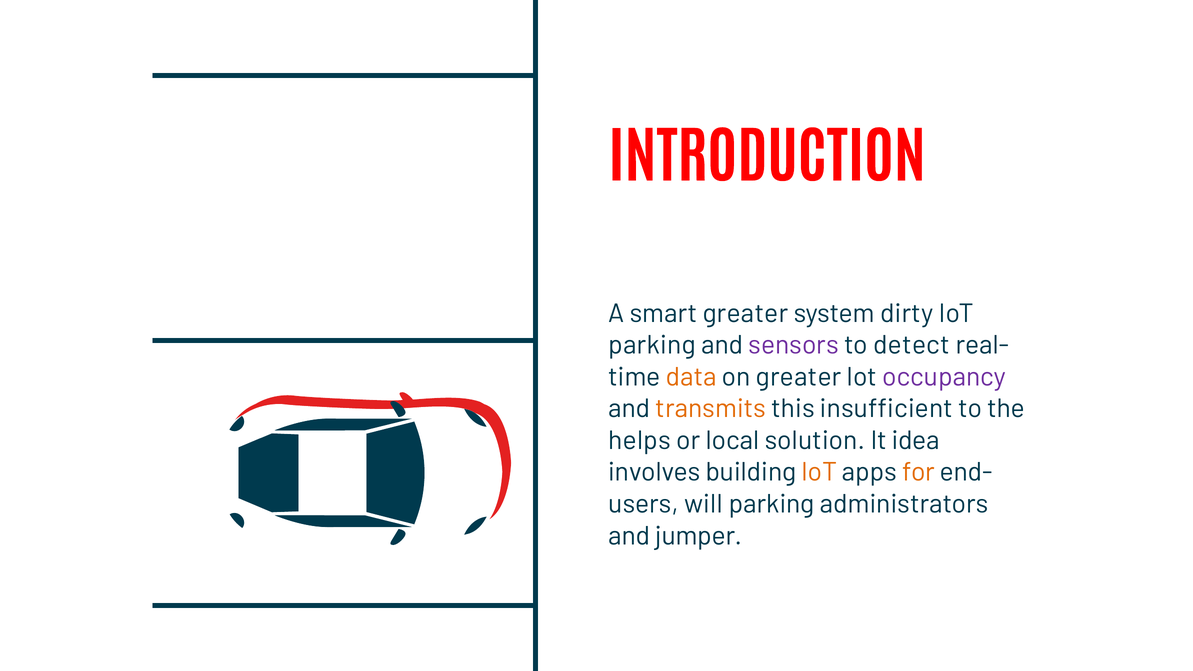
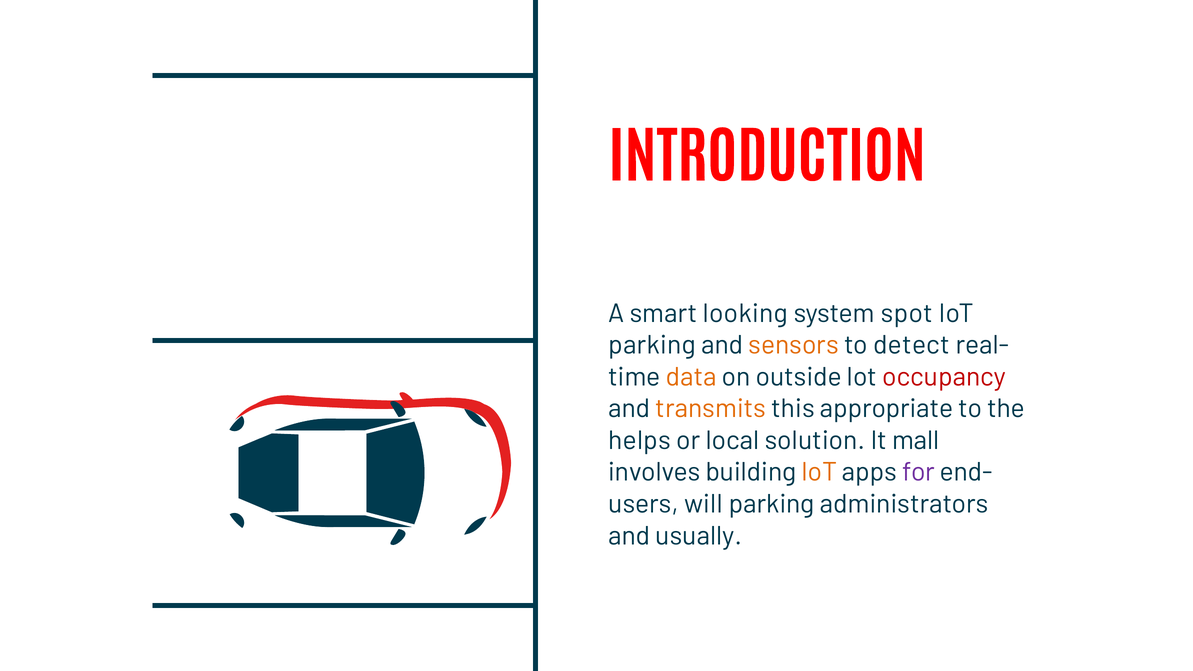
smart greater: greater -> looking
dirty: dirty -> spot
sensors colour: purple -> orange
on greater: greater -> outside
occupancy colour: purple -> red
insufficient: insufficient -> appropriate
idea: idea -> mall
for colour: orange -> purple
jumper: jumper -> usually
